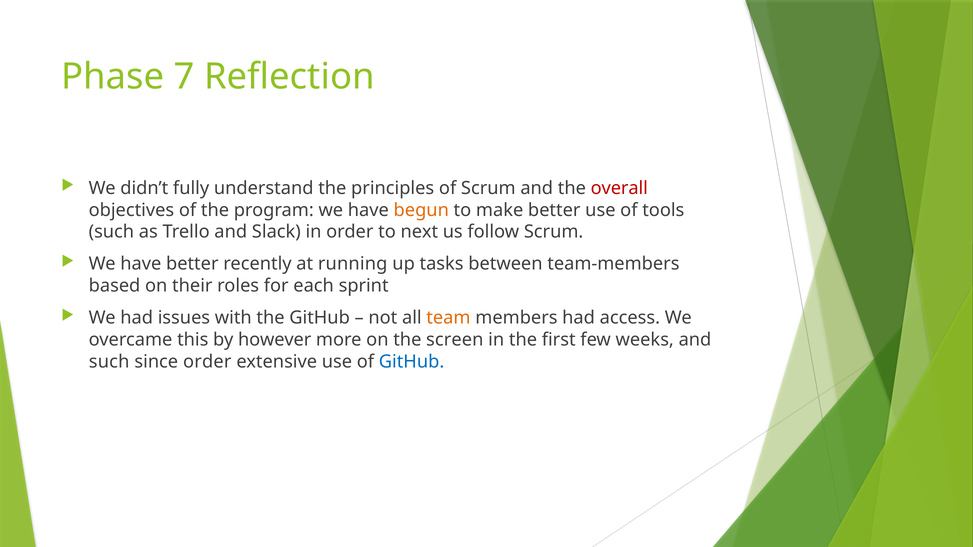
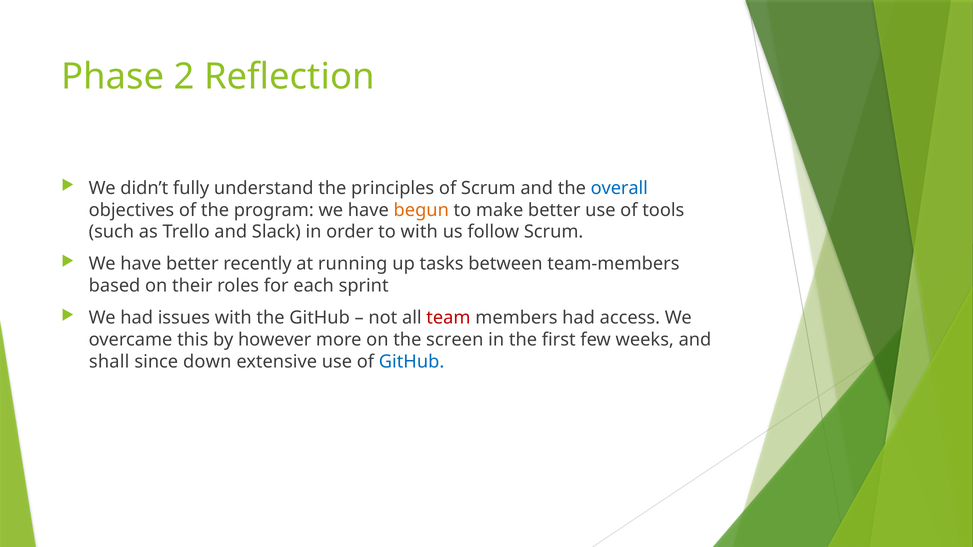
7: 7 -> 2
overall colour: red -> blue
to next: next -> with
team colour: orange -> red
such at (109, 362): such -> shall
since order: order -> down
